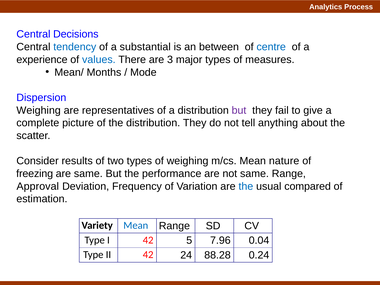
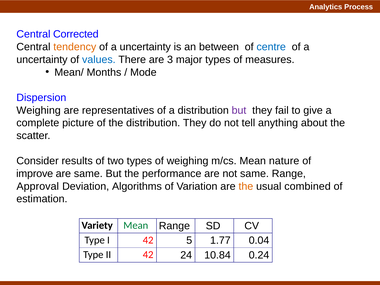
Decisions: Decisions -> Corrected
tendency colour: blue -> orange
substantial at (145, 47): substantial -> uncertainty
experience at (42, 60): experience -> uncertainty
freezing: freezing -> improve
Frequency: Frequency -> Algorithms
the at (246, 186) colour: blue -> orange
compared: compared -> combined
Mean at (136, 225) colour: blue -> green
7.96: 7.96 -> 1.77
88.28: 88.28 -> 10.84
